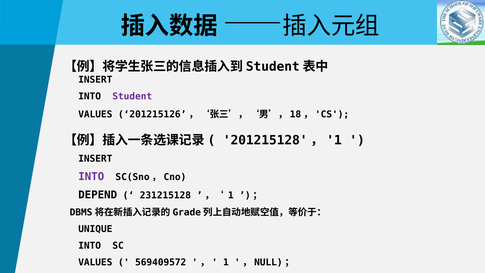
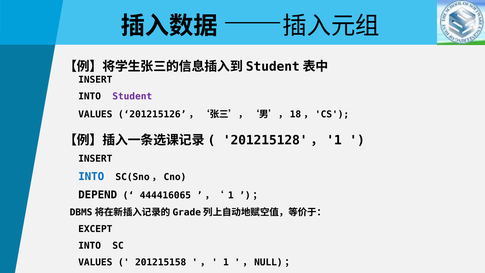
INTO at (91, 176) colour: purple -> blue
231215128: 231215128 -> 444416065
UNIQUE: UNIQUE -> EXCEPT
569409572: 569409572 -> 201215158
